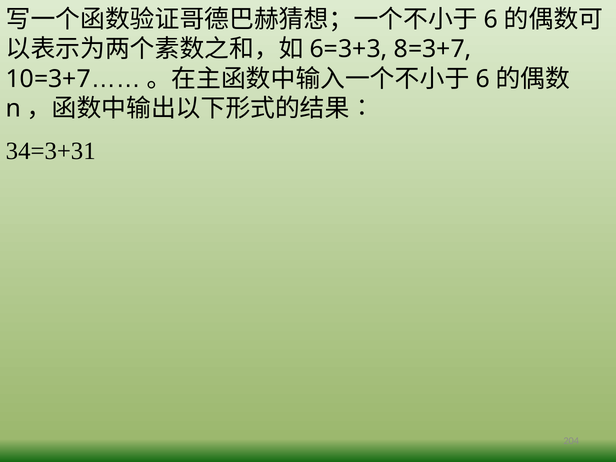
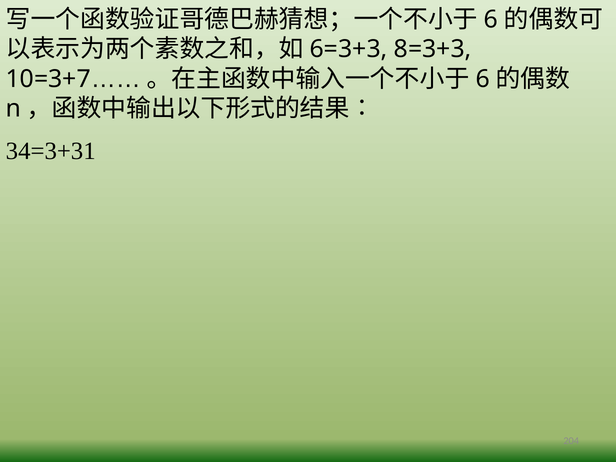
8=3+7: 8=3+7 -> 8=3+3
